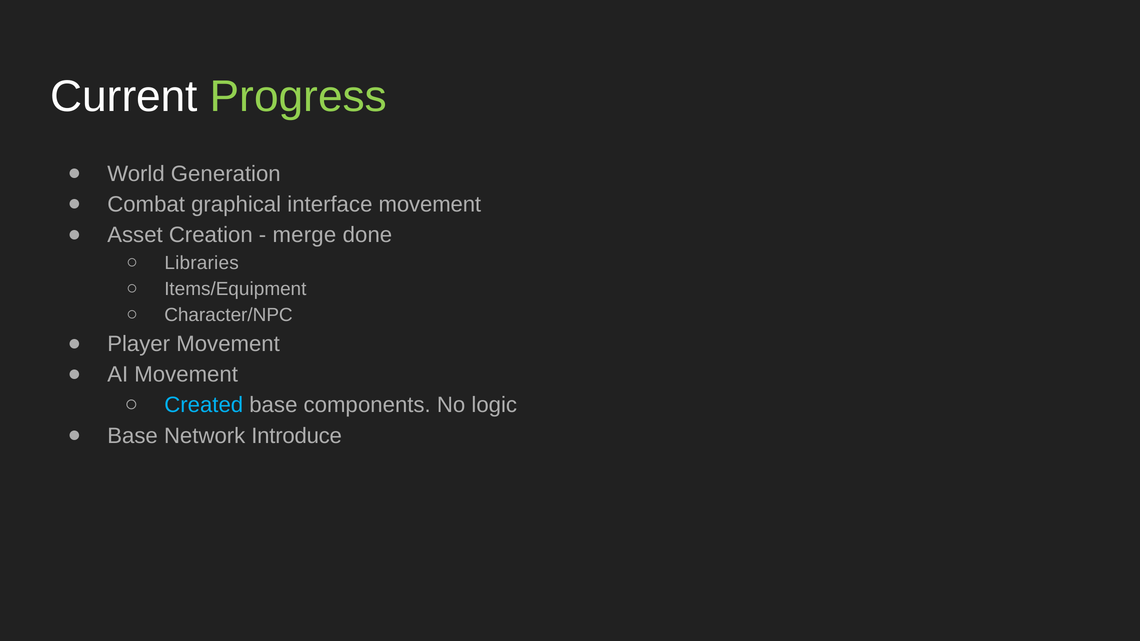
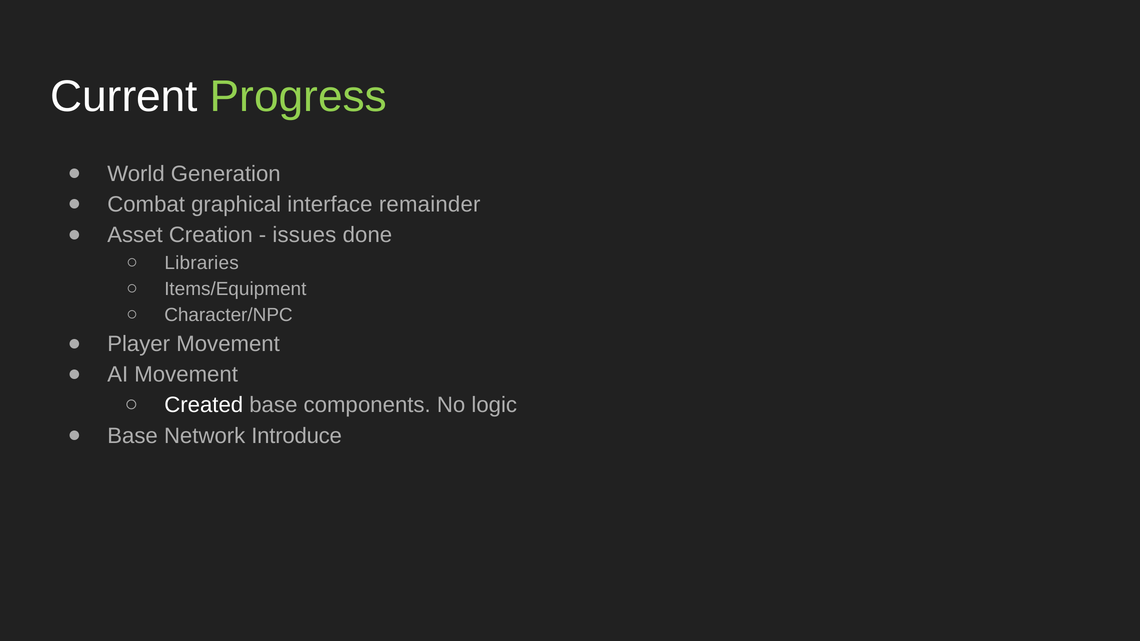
interface movement: movement -> remainder
merge: merge -> issues
Created colour: light blue -> white
